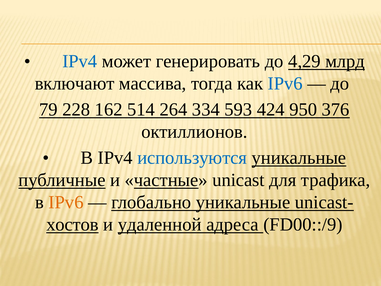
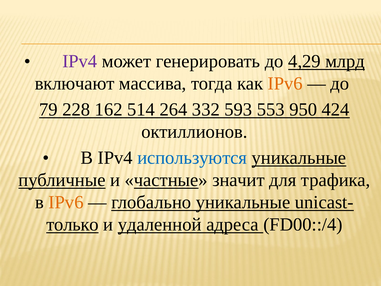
IPv4 at (80, 61) colour: blue -> purple
IPv6 at (285, 83) colour: blue -> orange
334: 334 -> 332
424: 424 -> 553
376: 376 -> 424
unicast: unicast -> значит
хостов: хостов -> только
FD00::/9: FD00::/9 -> FD00::/4
